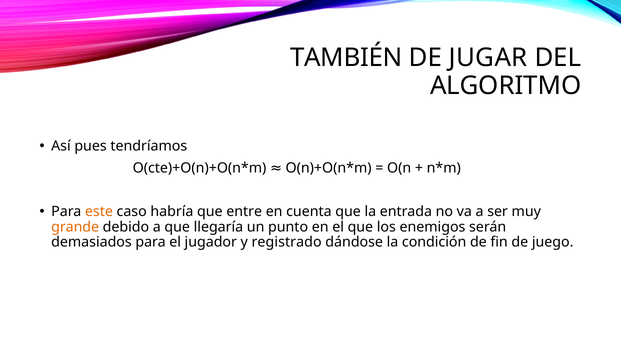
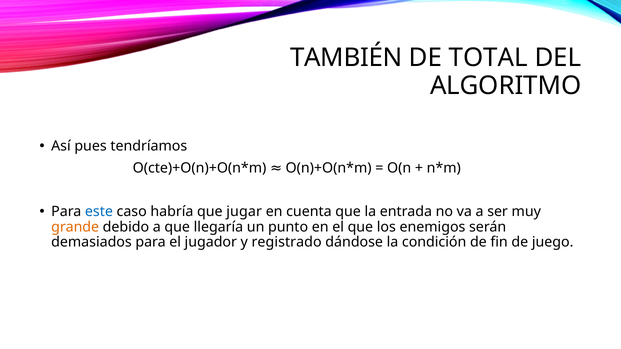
JUGAR: JUGAR -> TOTAL
este colour: orange -> blue
entre: entre -> jugar
